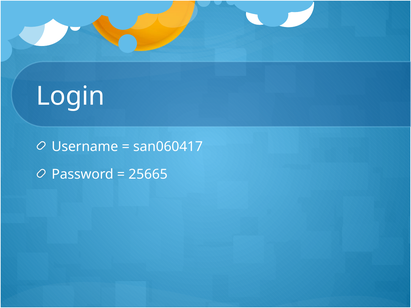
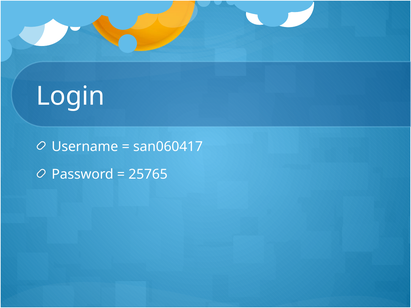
25665: 25665 -> 25765
